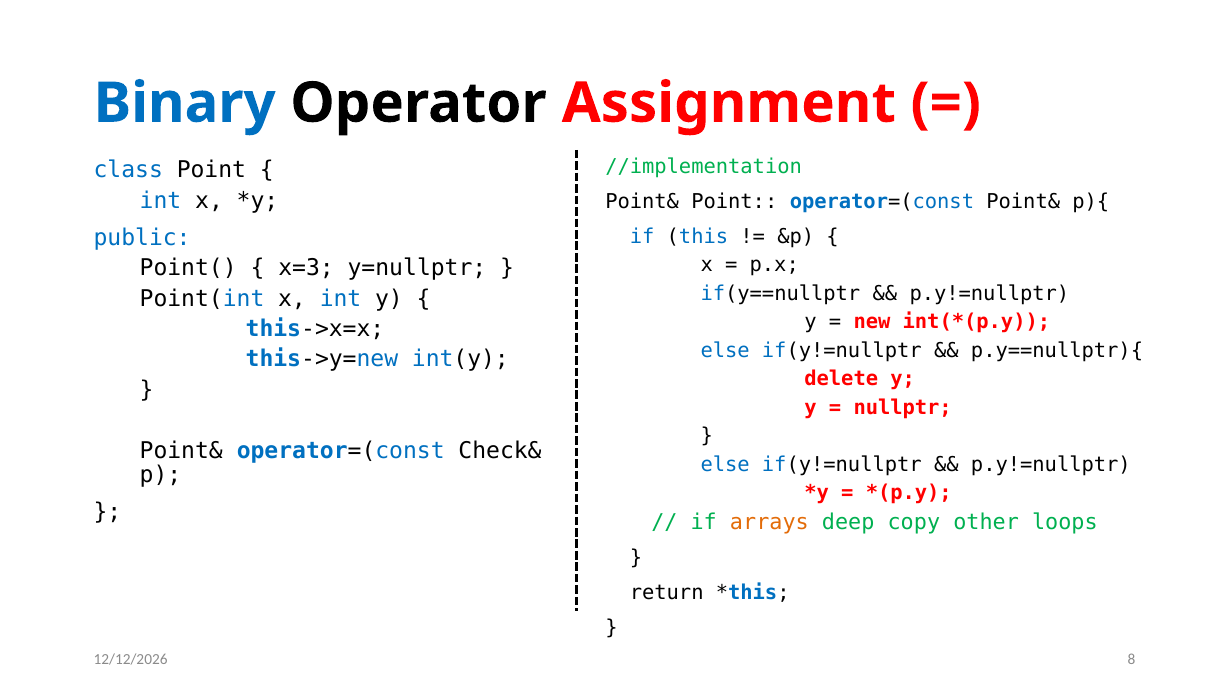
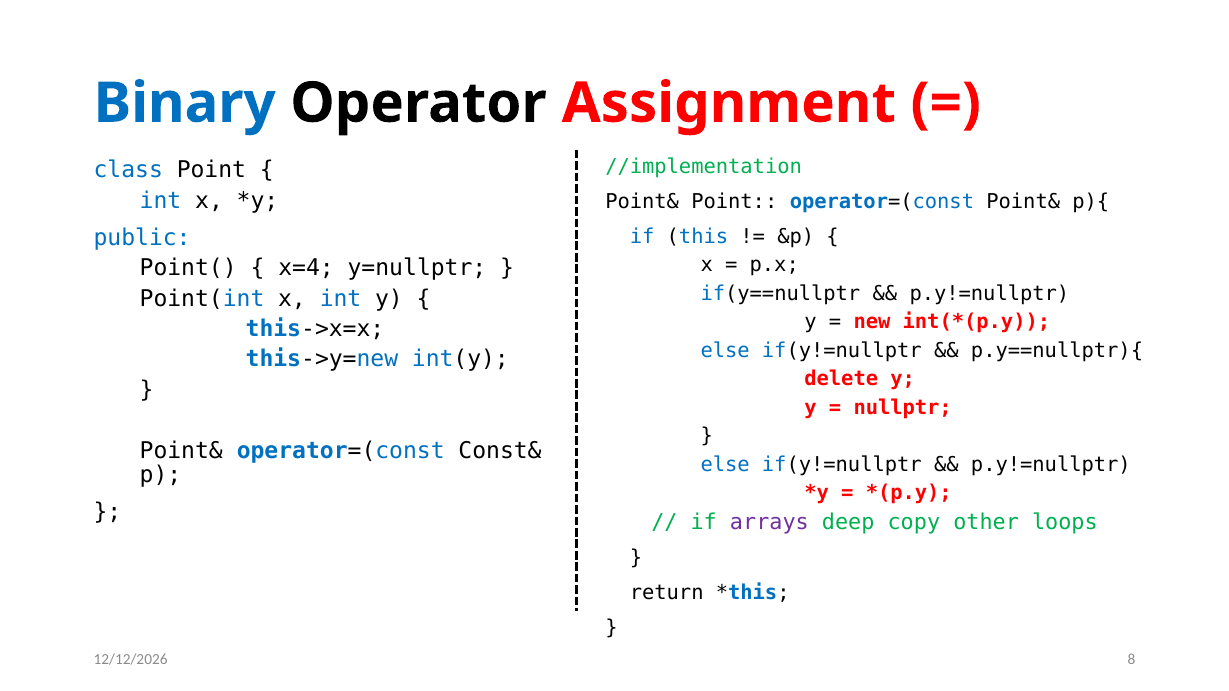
x=3: x=3 -> x=4
Check&: Check& -> Const&
arrays colour: orange -> purple
